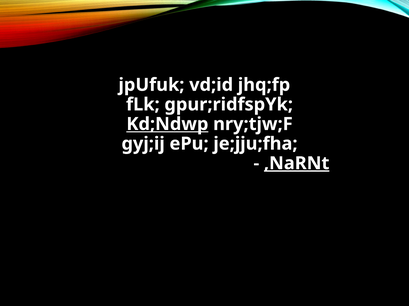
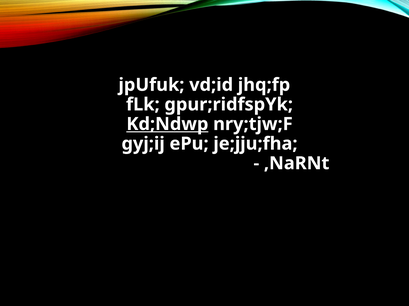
,NaRNt underline: present -> none
